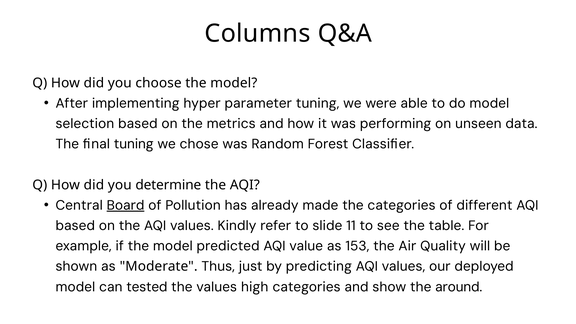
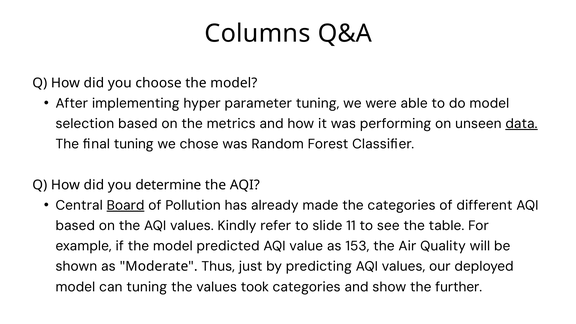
data underline: none -> present
can tested: tested -> tuning
high: high -> took
around: around -> further
